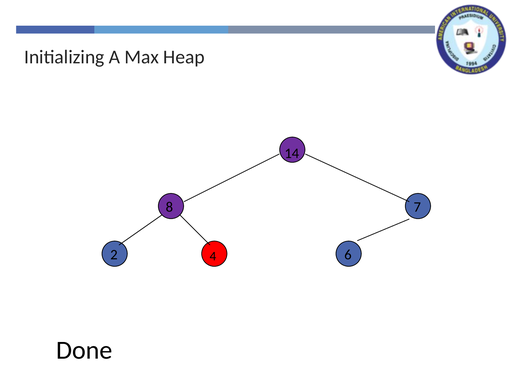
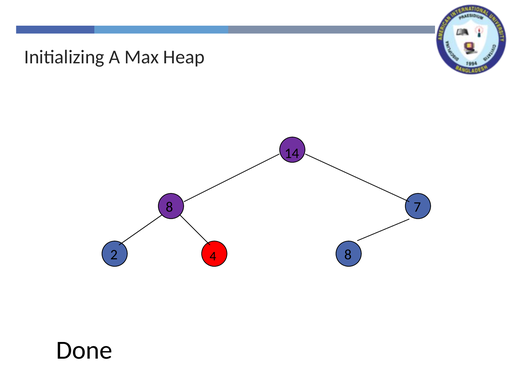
2 6: 6 -> 8
